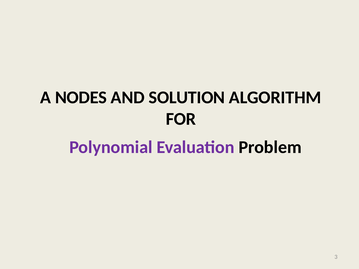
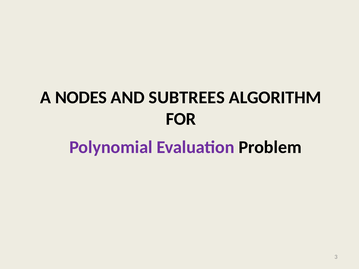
SOLUTION: SOLUTION -> SUBTREES
